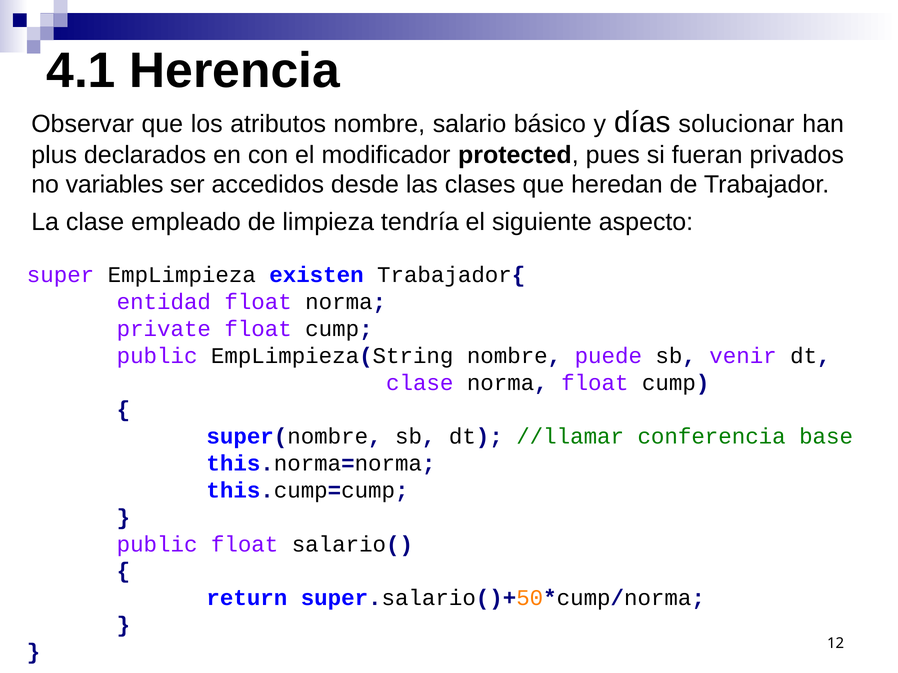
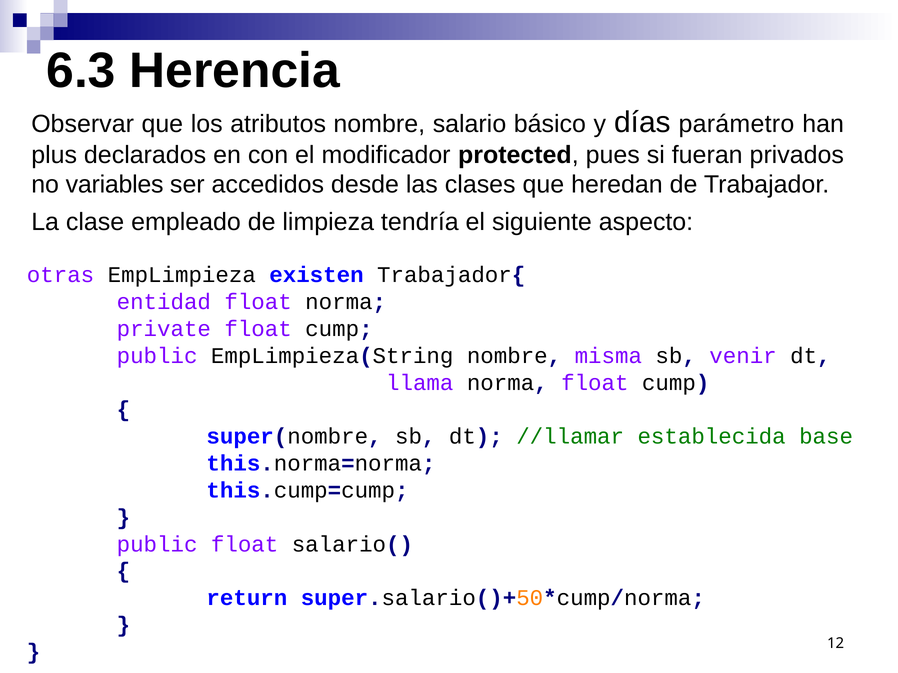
4.1: 4.1 -> 6.3
solucionar: solucionar -> parámetro
super: super -> otras
puede: puede -> misma
clase at (420, 383): clase -> llama
conferencia: conferencia -> establecida
